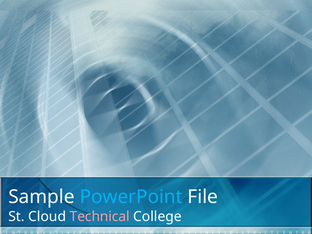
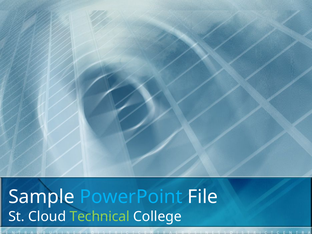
Technical colour: pink -> light green
